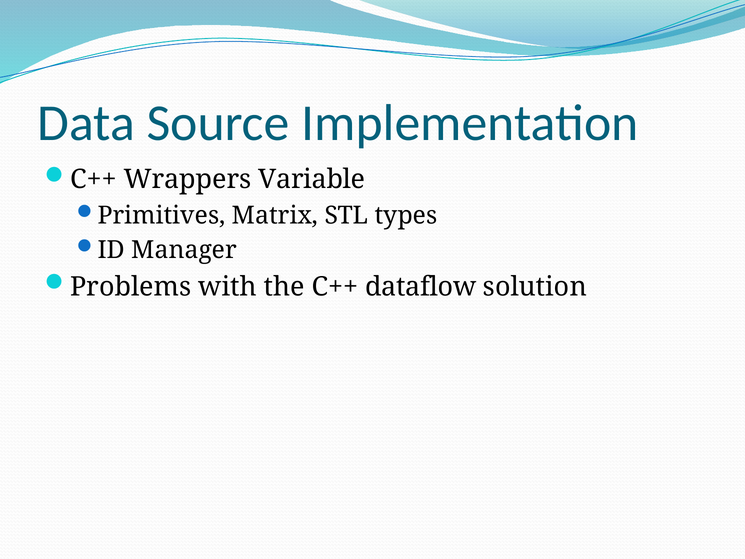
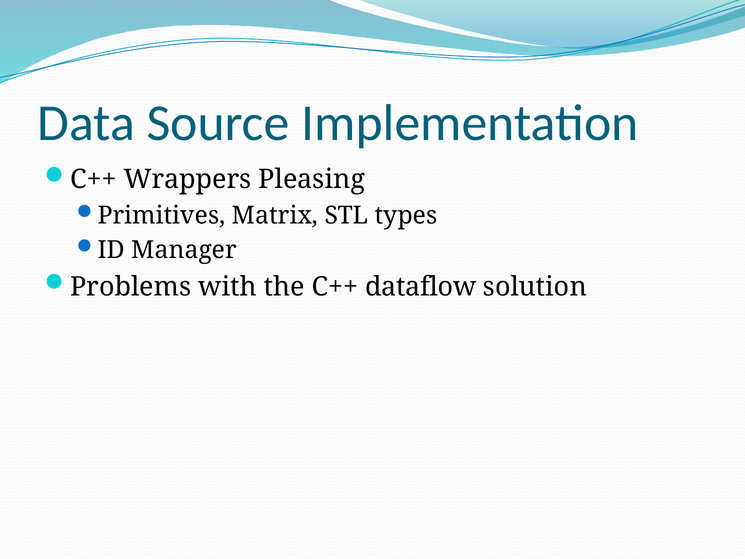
Variable: Variable -> Pleasing
